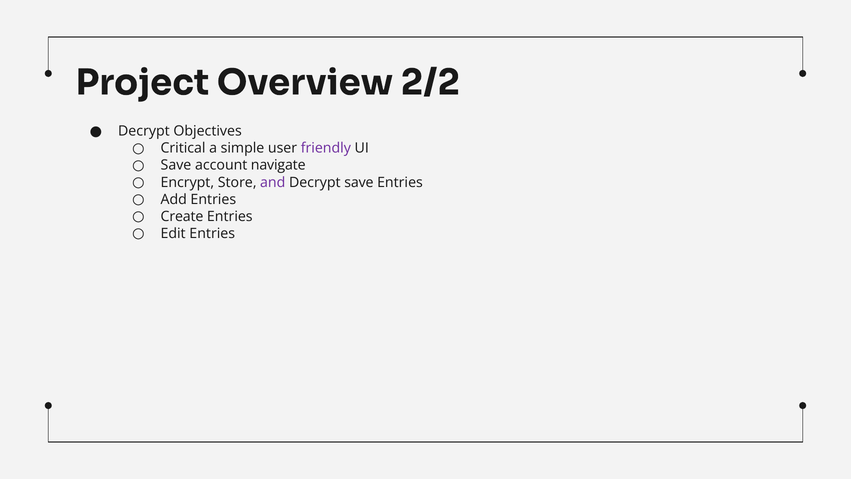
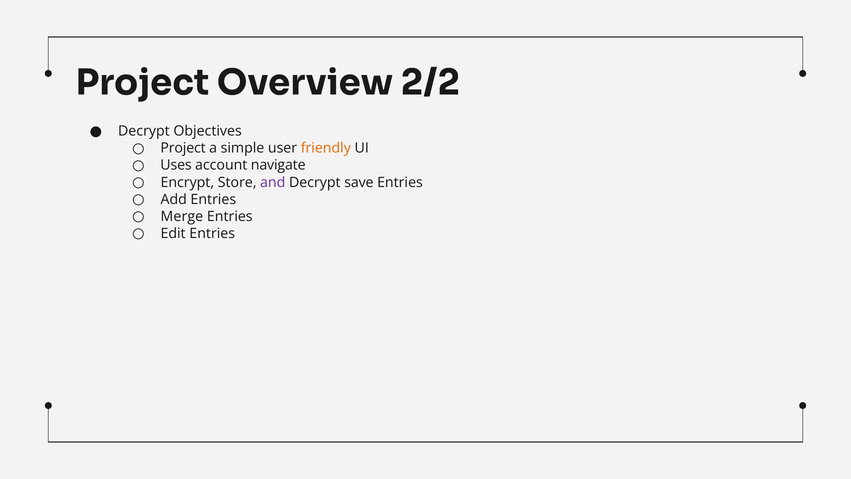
Critical at (183, 148): Critical -> Project
friendly colour: purple -> orange
Save at (176, 165): Save -> Uses
Create: Create -> Merge
